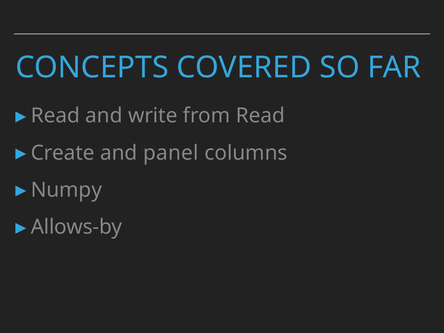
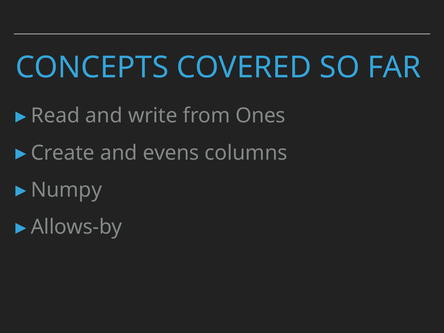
from Read: Read -> Ones
panel: panel -> evens
